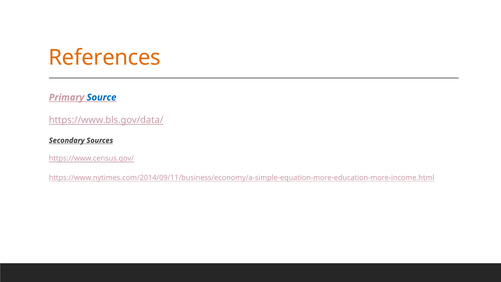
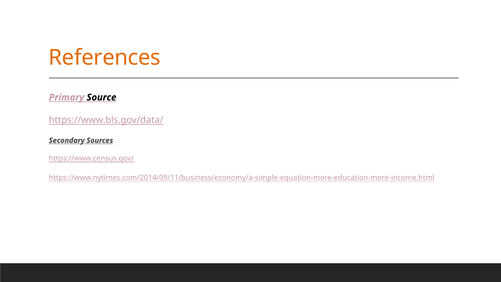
Source colour: blue -> black
